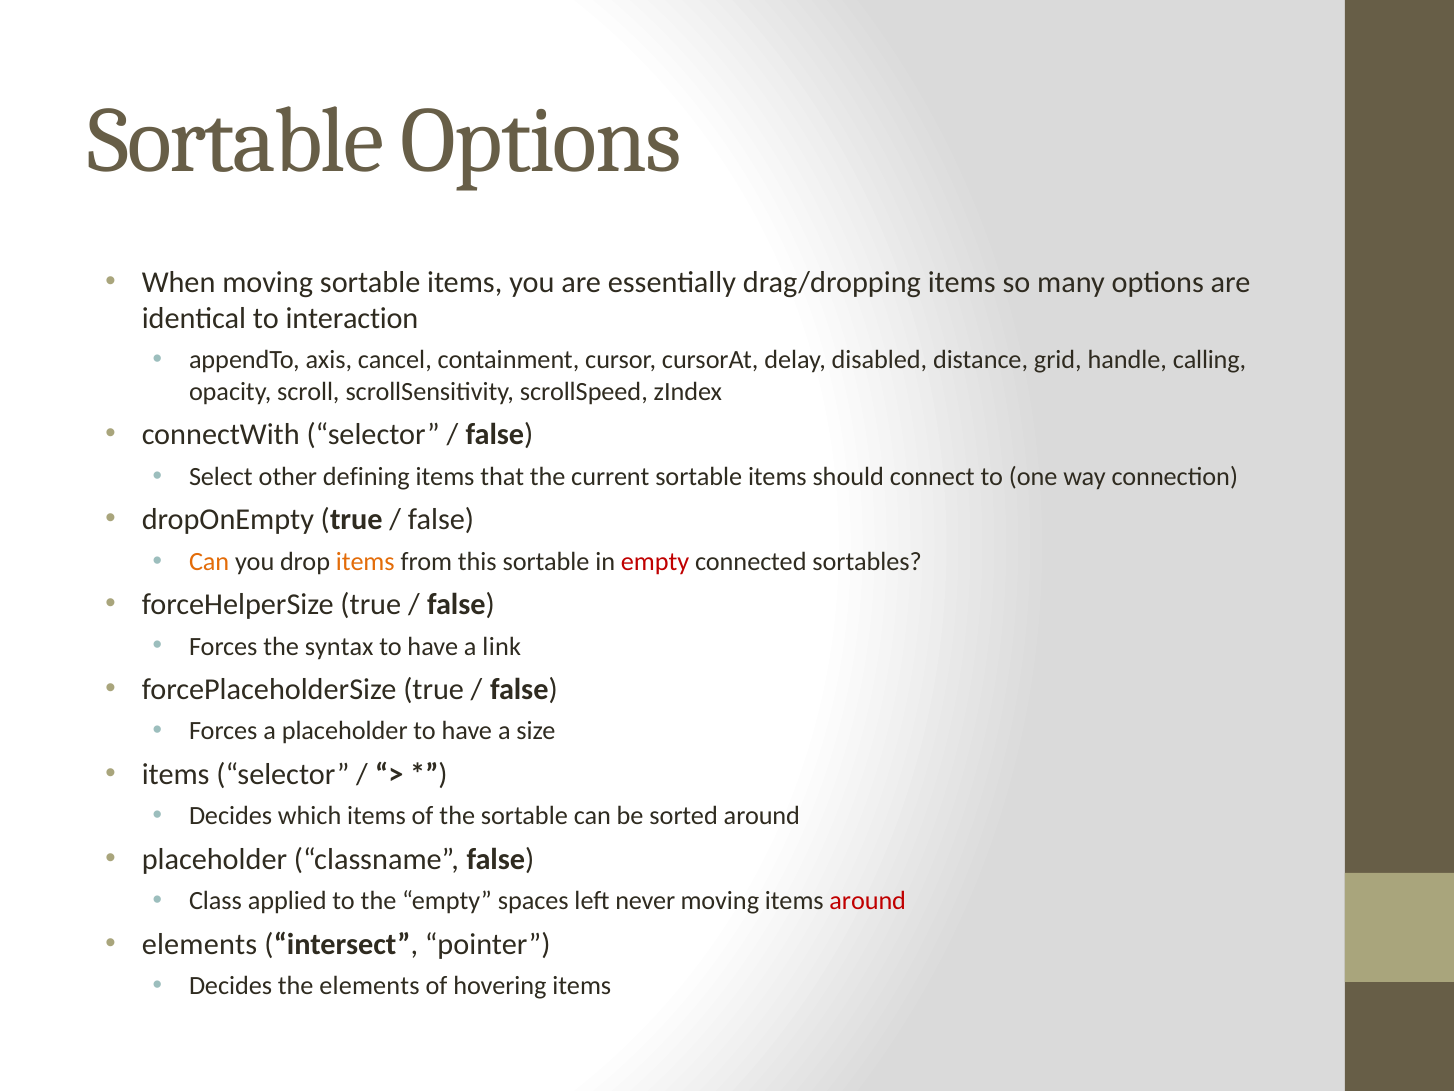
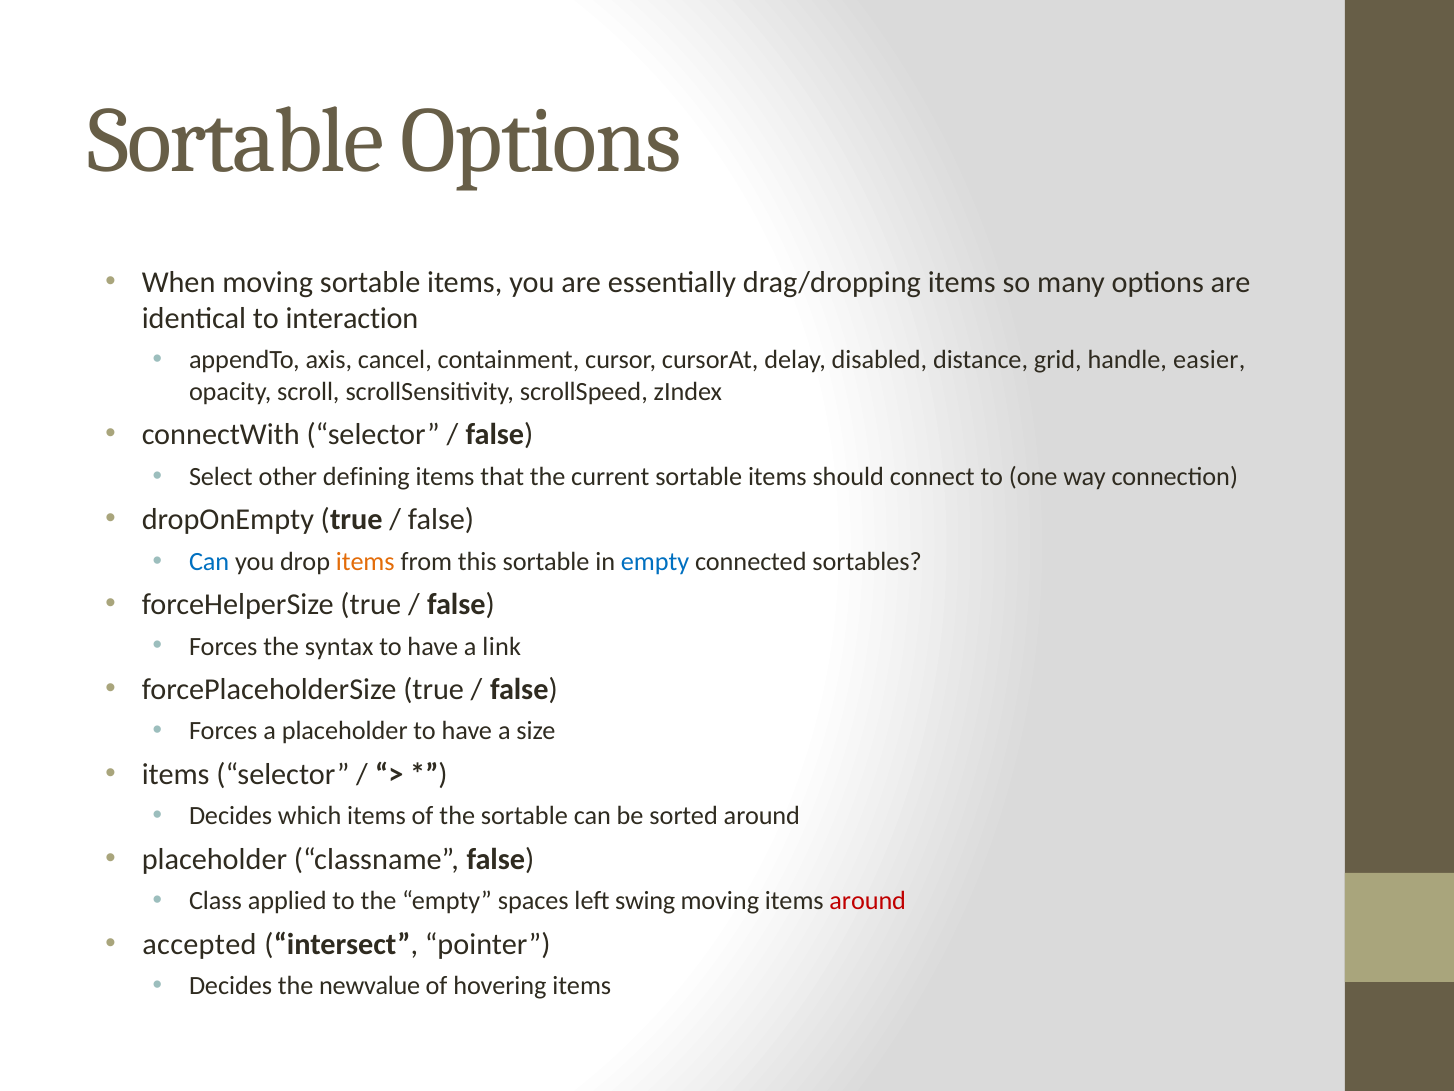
calling: calling -> easier
Can at (209, 561) colour: orange -> blue
empty at (655, 561) colour: red -> blue
never: never -> swing
elements at (200, 944): elements -> accepted
the elements: elements -> newvalue
